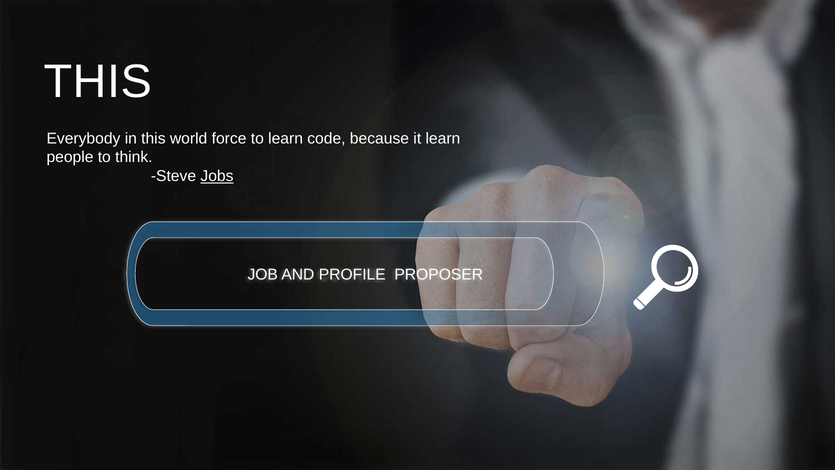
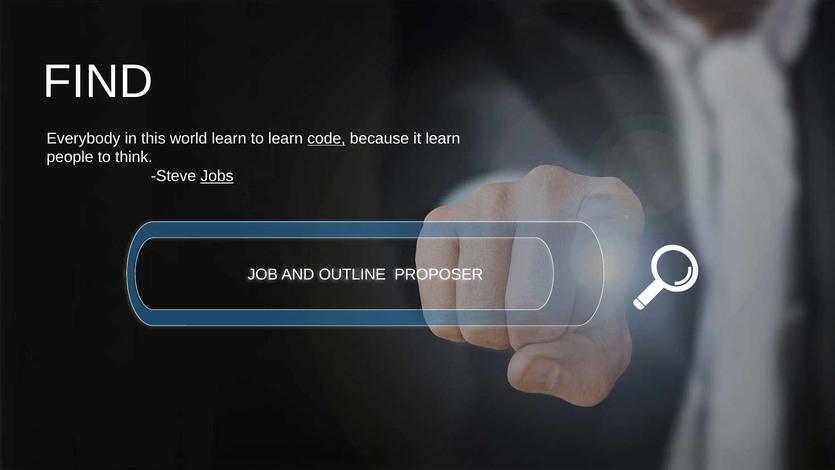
THIS at (98, 82): THIS -> FIND
world force: force -> learn
code underline: none -> present
PROFILE: PROFILE -> OUTLINE
